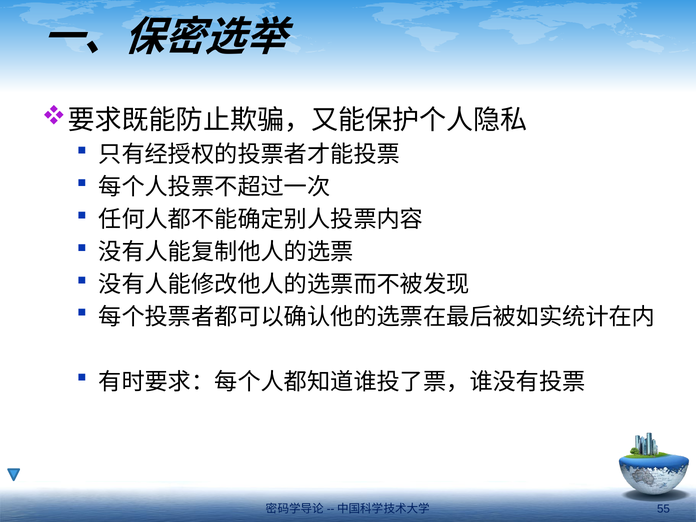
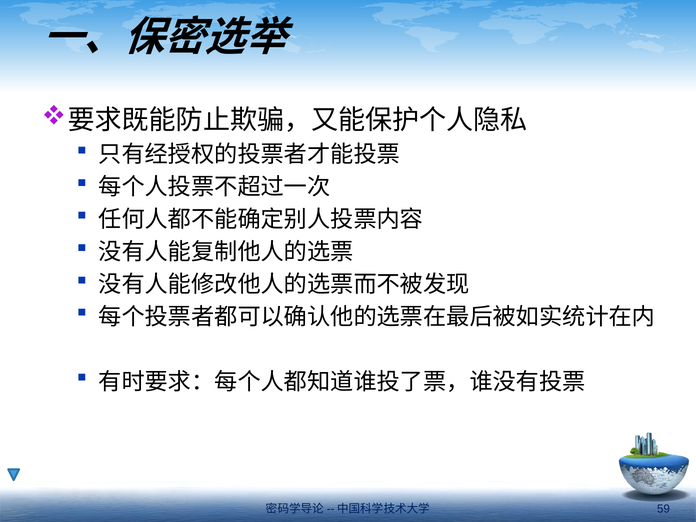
55: 55 -> 59
